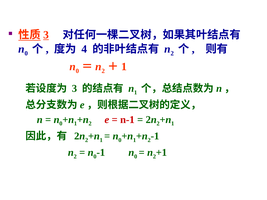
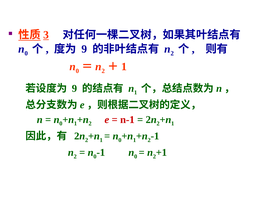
4 at (84, 49): 4 -> 9
3 at (74, 89): 3 -> 9
